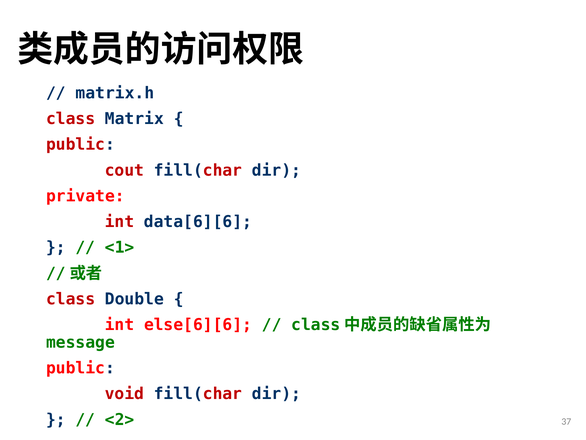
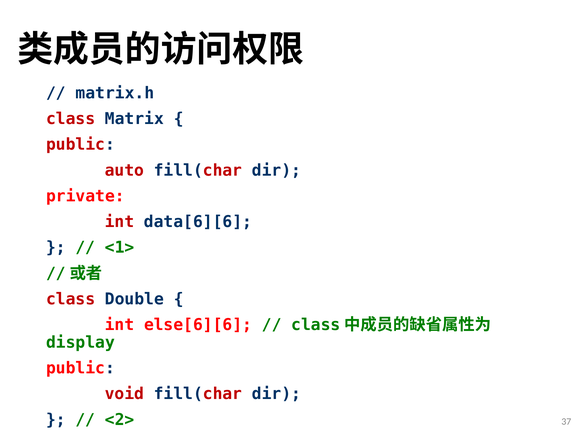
cout: cout -> auto
message: message -> display
